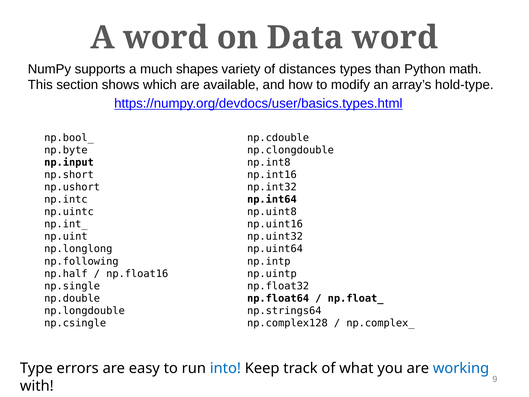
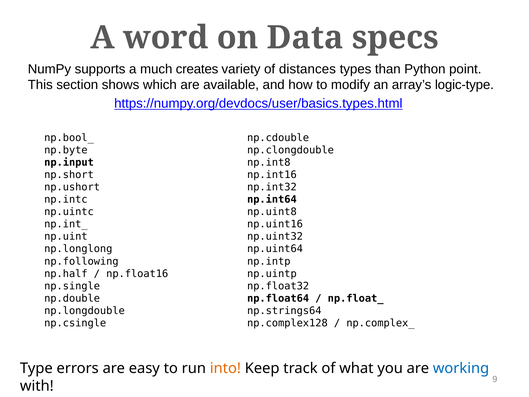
Data word: word -> specs
shapes: shapes -> creates
math: math -> point
hold-type: hold-type -> logic-type
into colour: blue -> orange
